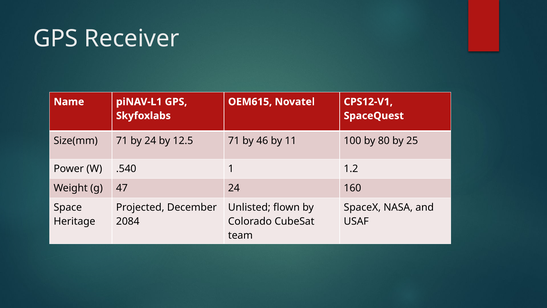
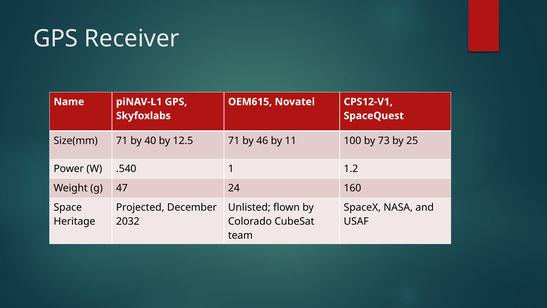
by 24: 24 -> 40
80: 80 -> 73
2084: 2084 -> 2032
